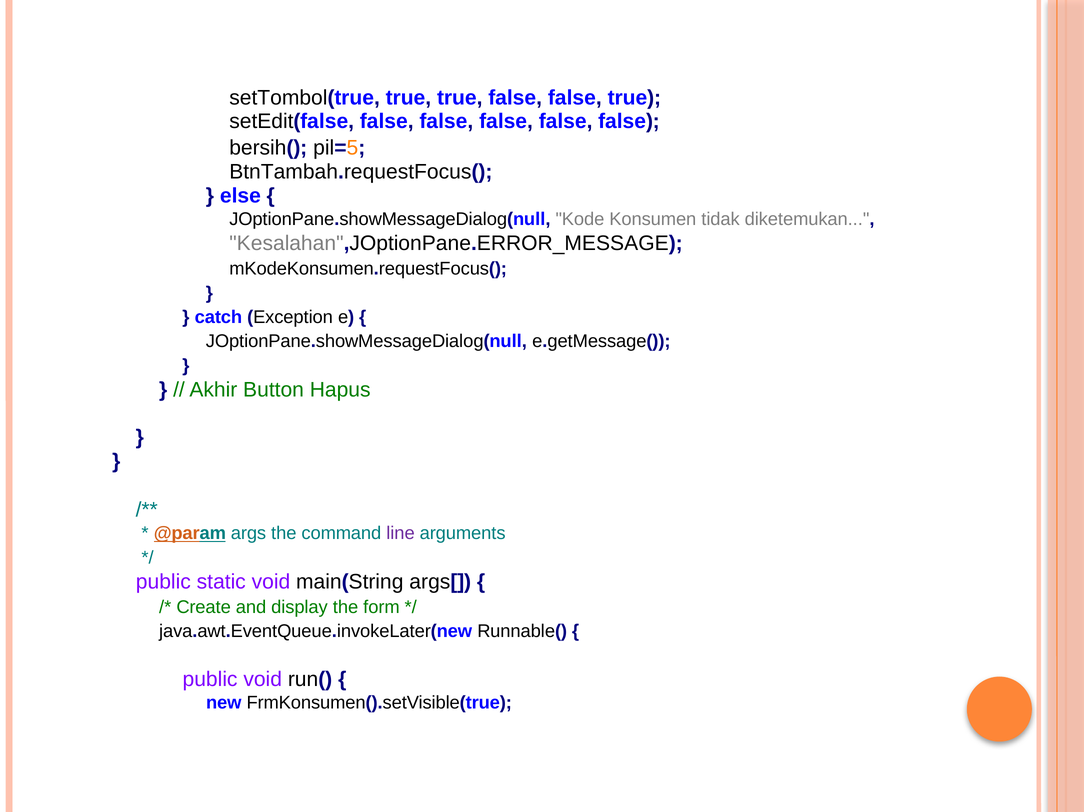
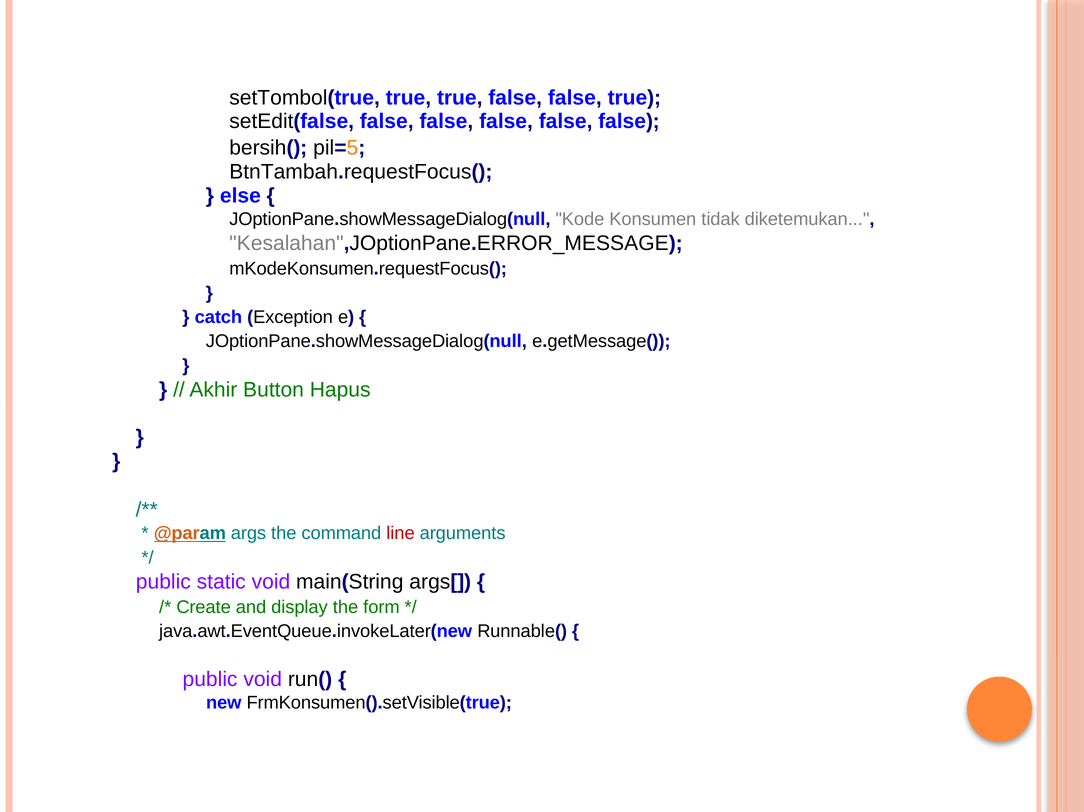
line colour: purple -> red
